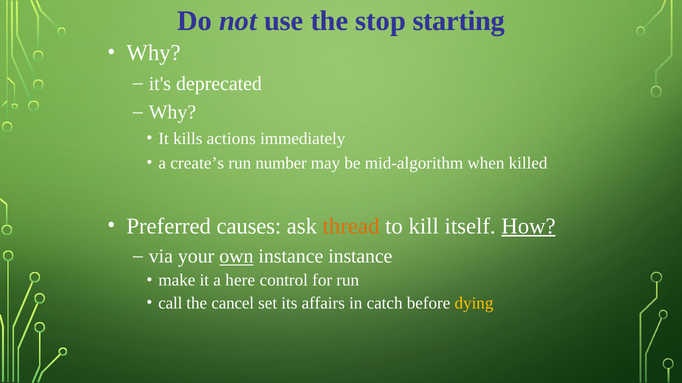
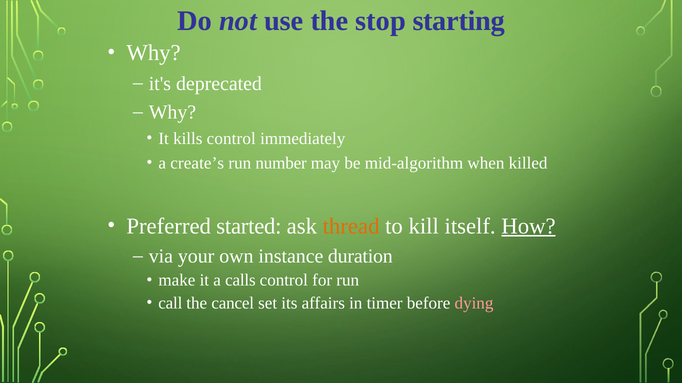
kills actions: actions -> control
causes: causes -> started
own underline: present -> none
instance instance: instance -> duration
here: here -> calls
catch: catch -> timer
dying colour: yellow -> pink
